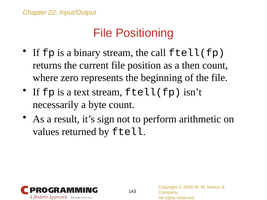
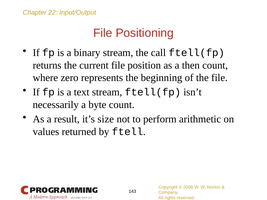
sign: sign -> size
